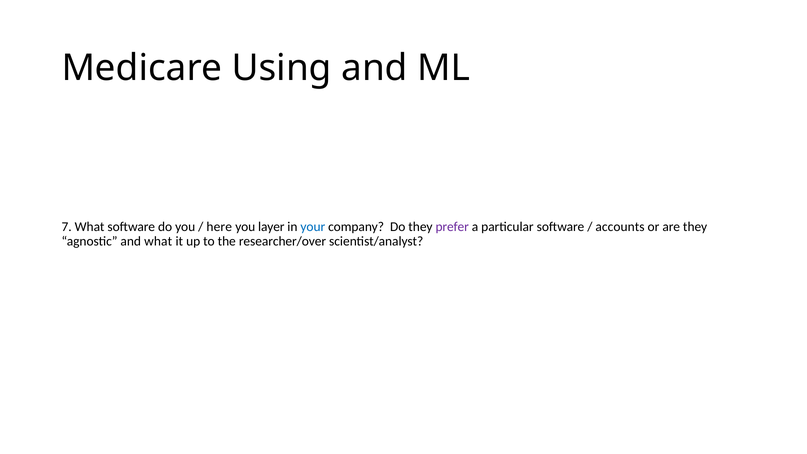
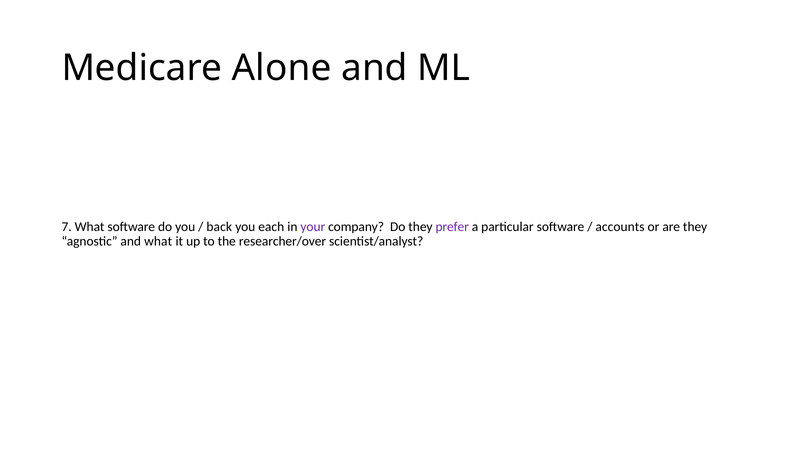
Using: Using -> Alone
here: here -> back
layer: layer -> each
your colour: blue -> purple
